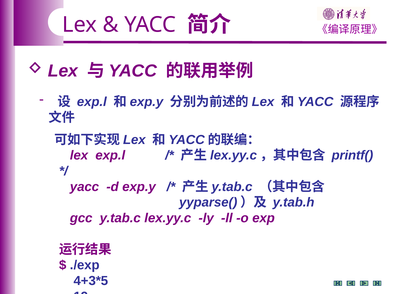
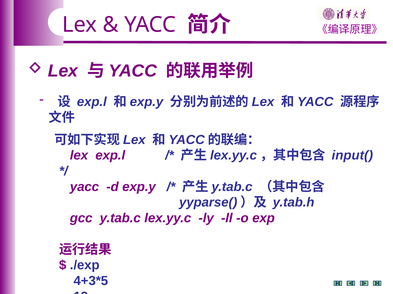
printf(: printf( -> input(
